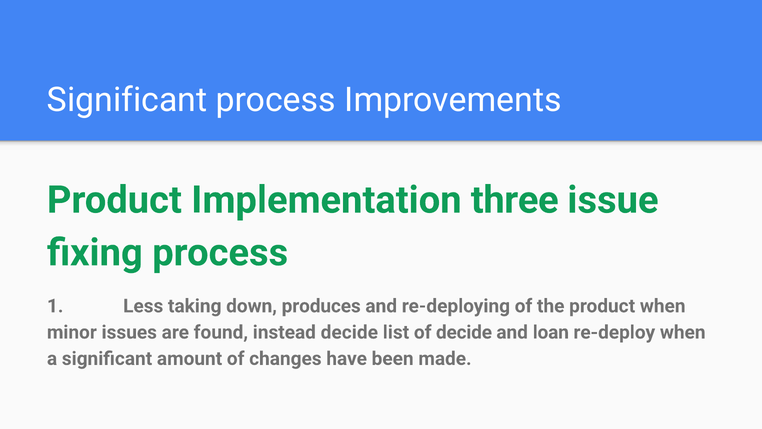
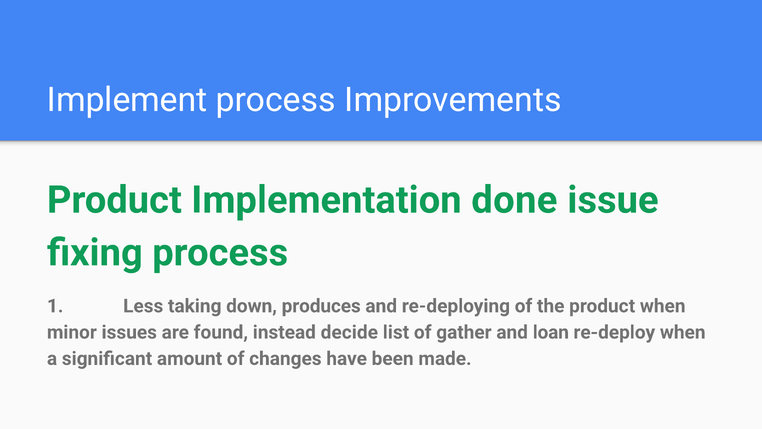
Significant at (127, 100): Significant -> Implement
three: three -> done
of decide: decide -> gather
